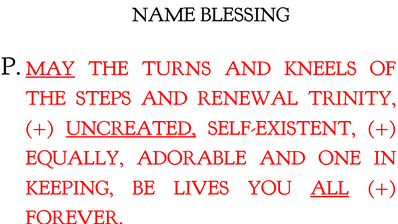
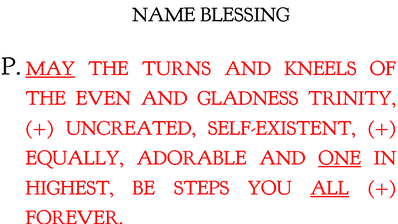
STEPS: STEPS -> EVEN
RENEWAL: RENEWAL -> GLADNESS
UNCREATED underline: present -> none
ONE underline: none -> present
KEEPING: KEEPING -> HIGHEST
LIVES: LIVES -> STEPS
